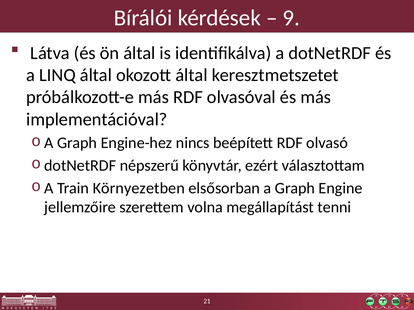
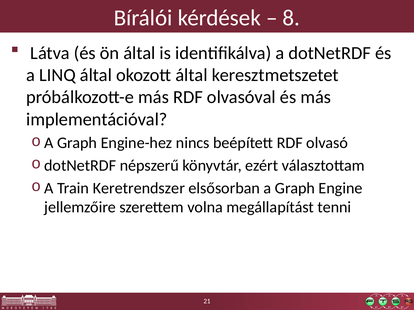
9: 9 -> 8
Környezetben: Környezetben -> Keretrendszer
